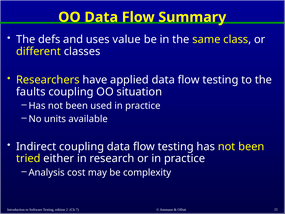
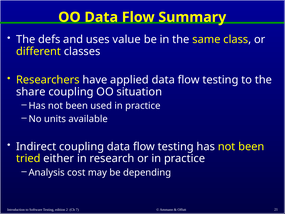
faults: faults -> share
complexity: complexity -> depending
